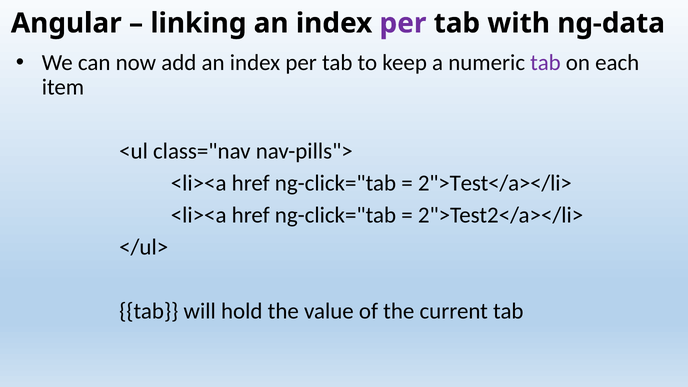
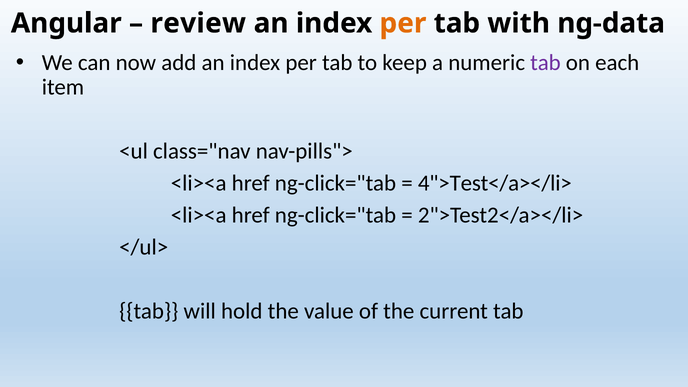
linking: linking -> review
per at (403, 23) colour: purple -> orange
2">Test</a></li>: 2">Test</a></li> -> 4">Test</a></li>
